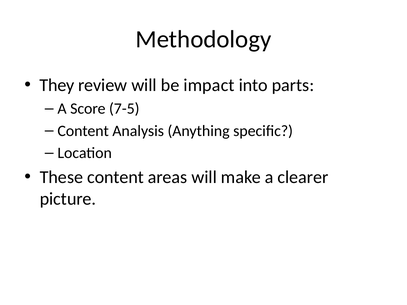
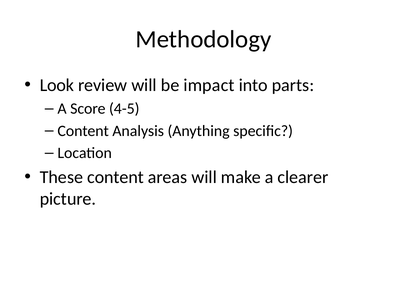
They: They -> Look
7-5: 7-5 -> 4-5
